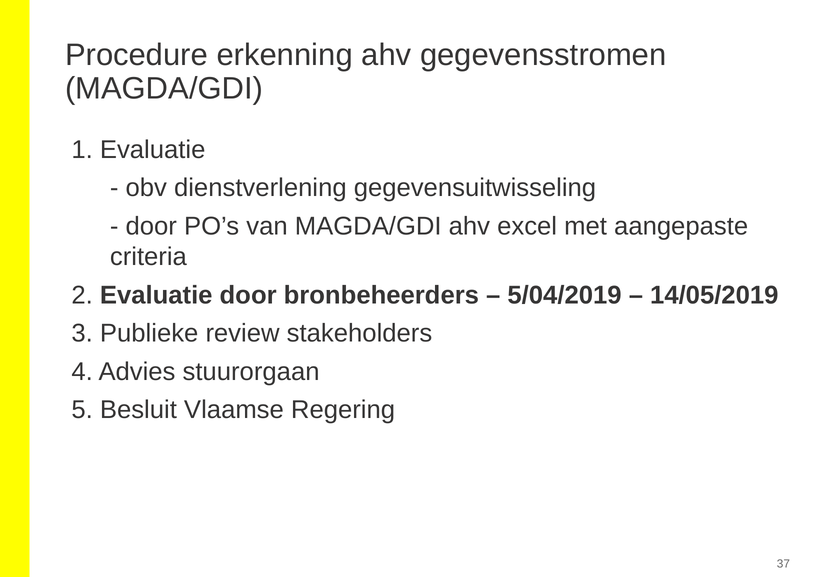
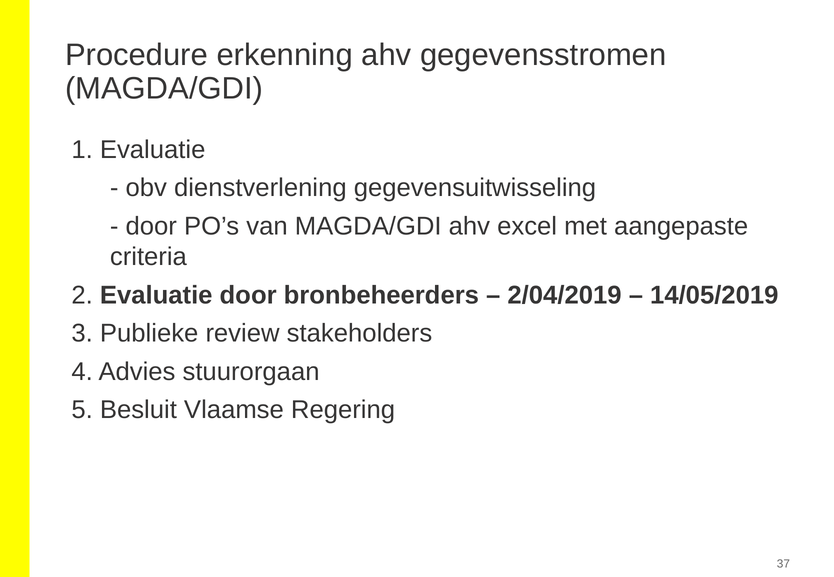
5/04/2019: 5/04/2019 -> 2/04/2019
